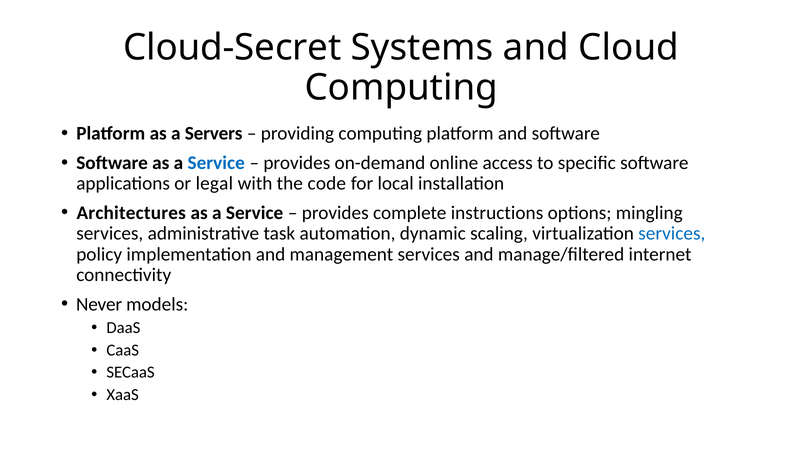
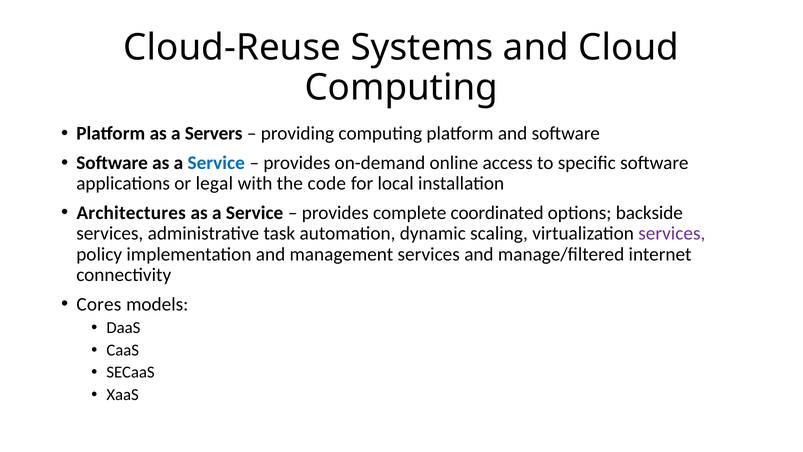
Cloud-Secret: Cloud-Secret -> Cloud-Reuse
instructions: instructions -> coordinated
mingling: mingling -> backside
services at (672, 233) colour: blue -> purple
Never: Never -> Cores
